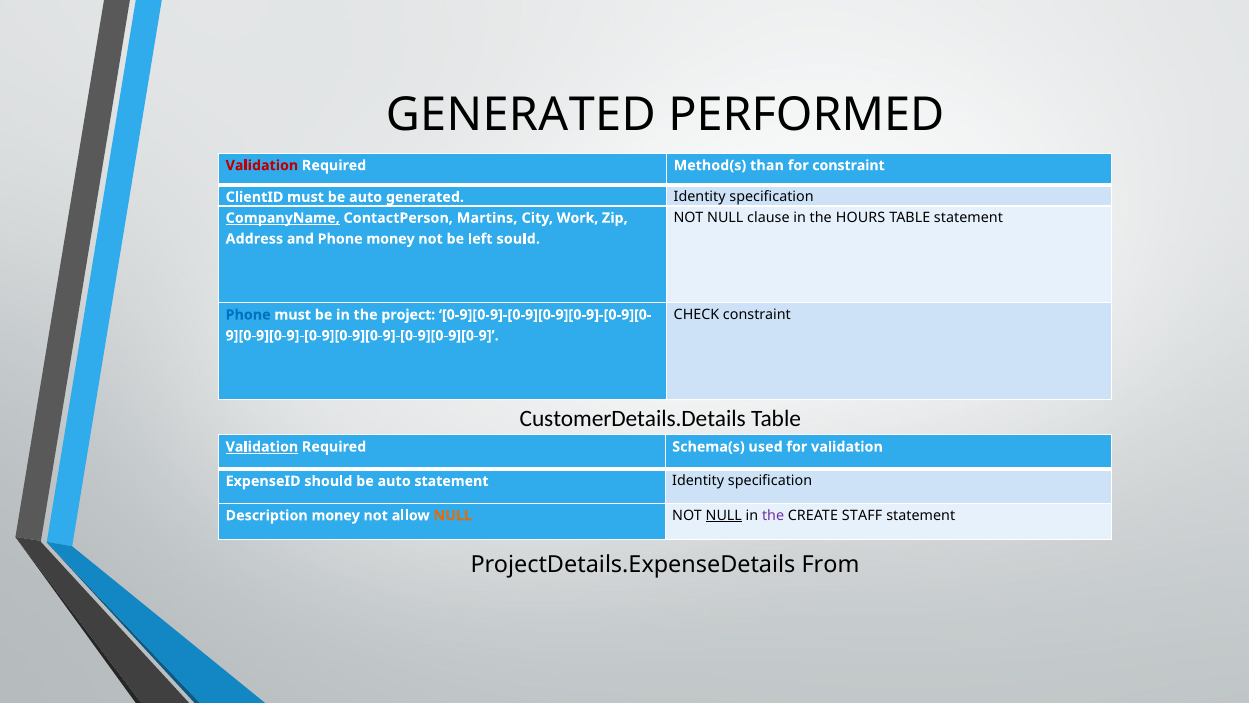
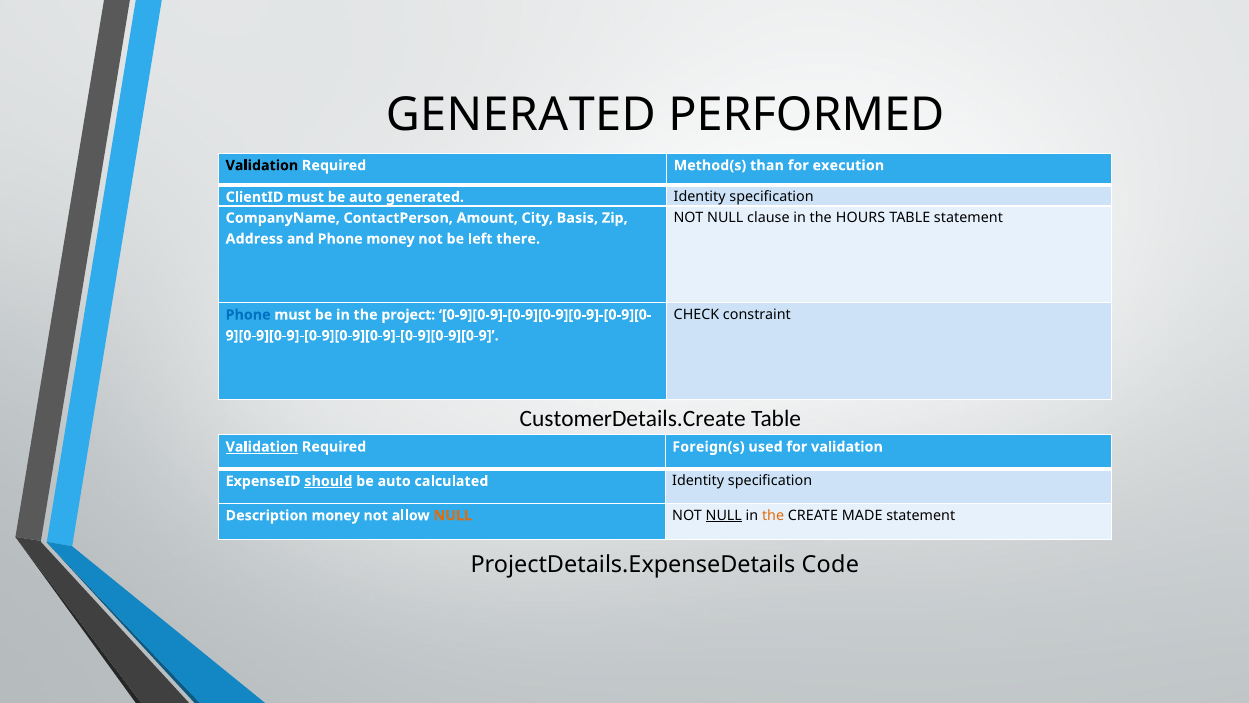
Validation at (262, 165) colour: red -> black
for constraint: constraint -> execution
CompanyName underline: present -> none
Martins: Martins -> Amount
Work: Work -> Basis
sould: sould -> there
CustomerDetails.Details: CustomerDetails.Details -> CustomerDetails.Create
Schema(s: Schema(s -> Foreign(s
should underline: none -> present
auto statement: statement -> calculated
the at (773, 515) colour: purple -> orange
STAFF: STAFF -> MADE
From: From -> Code
